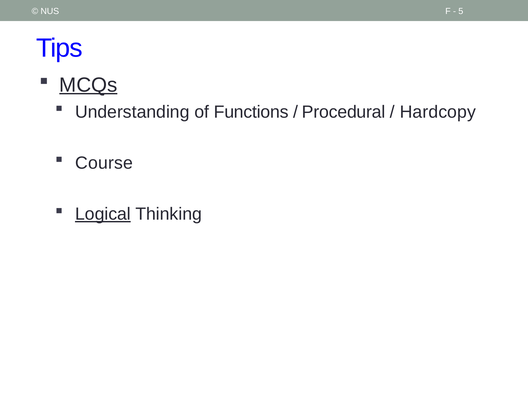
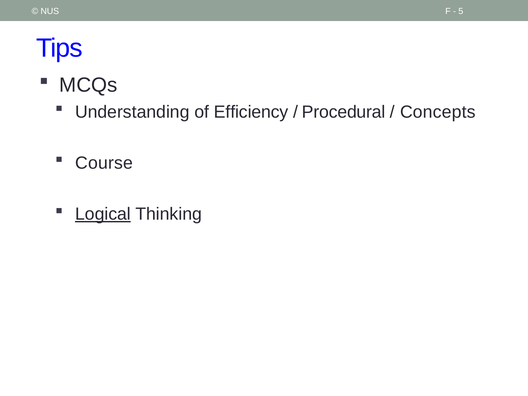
MCQs underline: present -> none
Functions: Functions -> Efficiency
Hardcopy: Hardcopy -> Concepts
